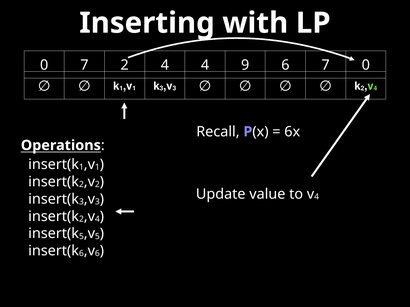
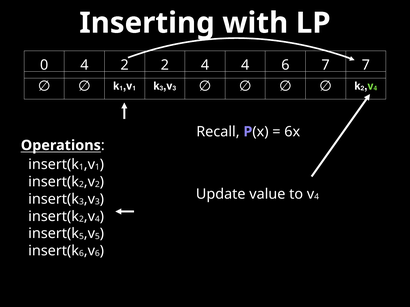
0 7: 7 -> 4
2 4: 4 -> 2
4 9: 9 -> 4
7 0: 0 -> 7
